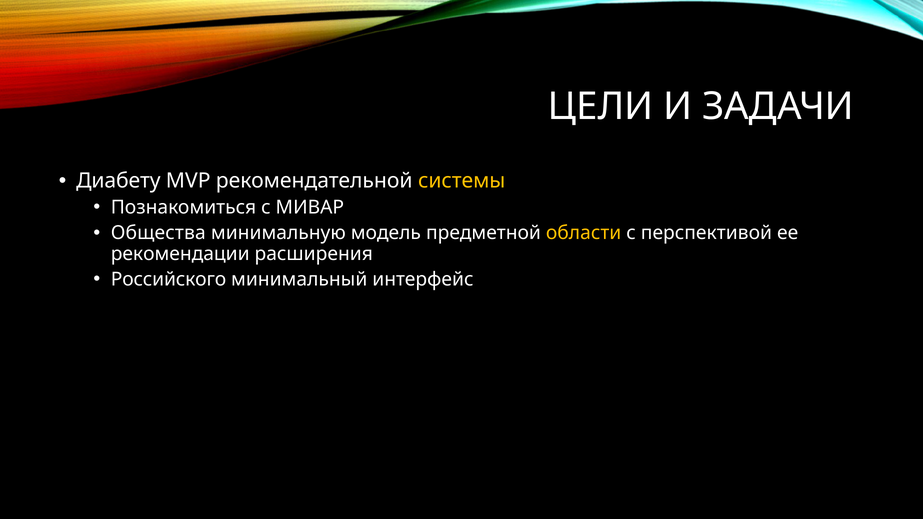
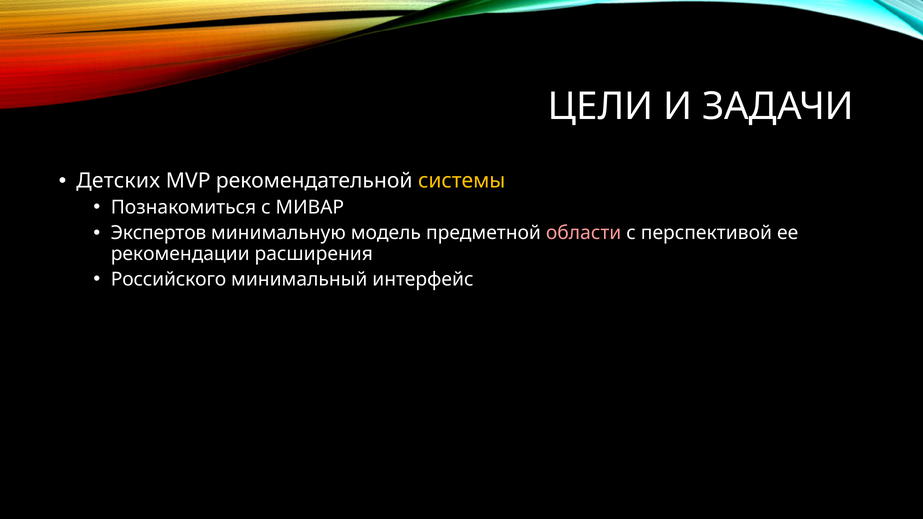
Диабету: Диабету -> Детских
Общества: Общества -> Экспертов
области colour: yellow -> pink
